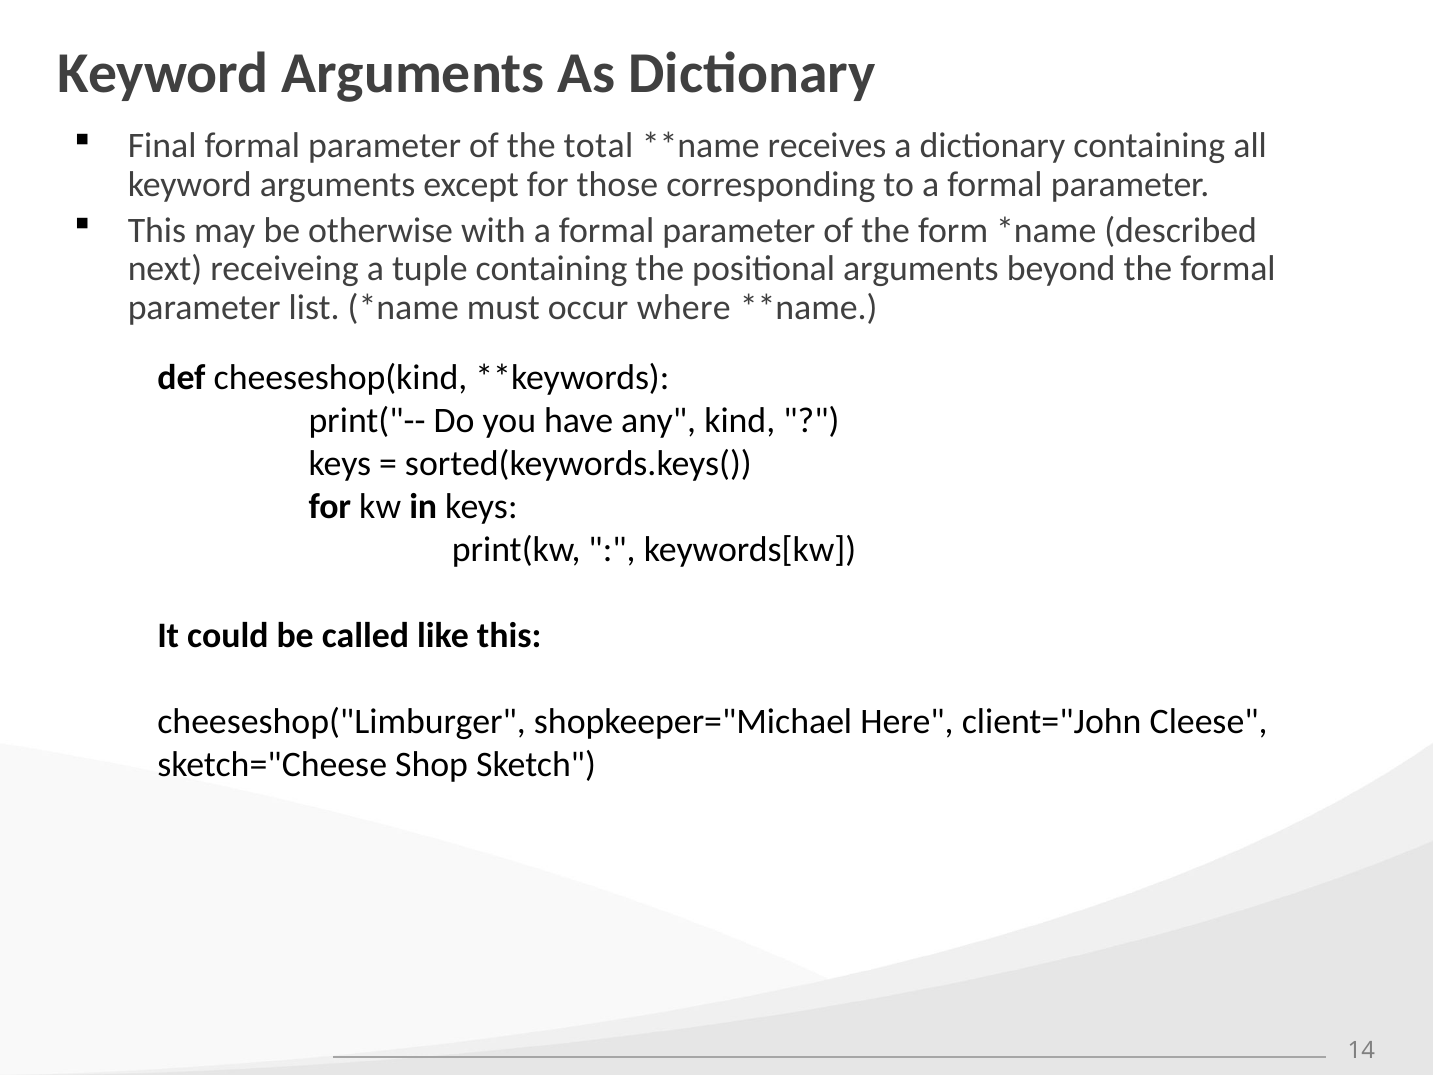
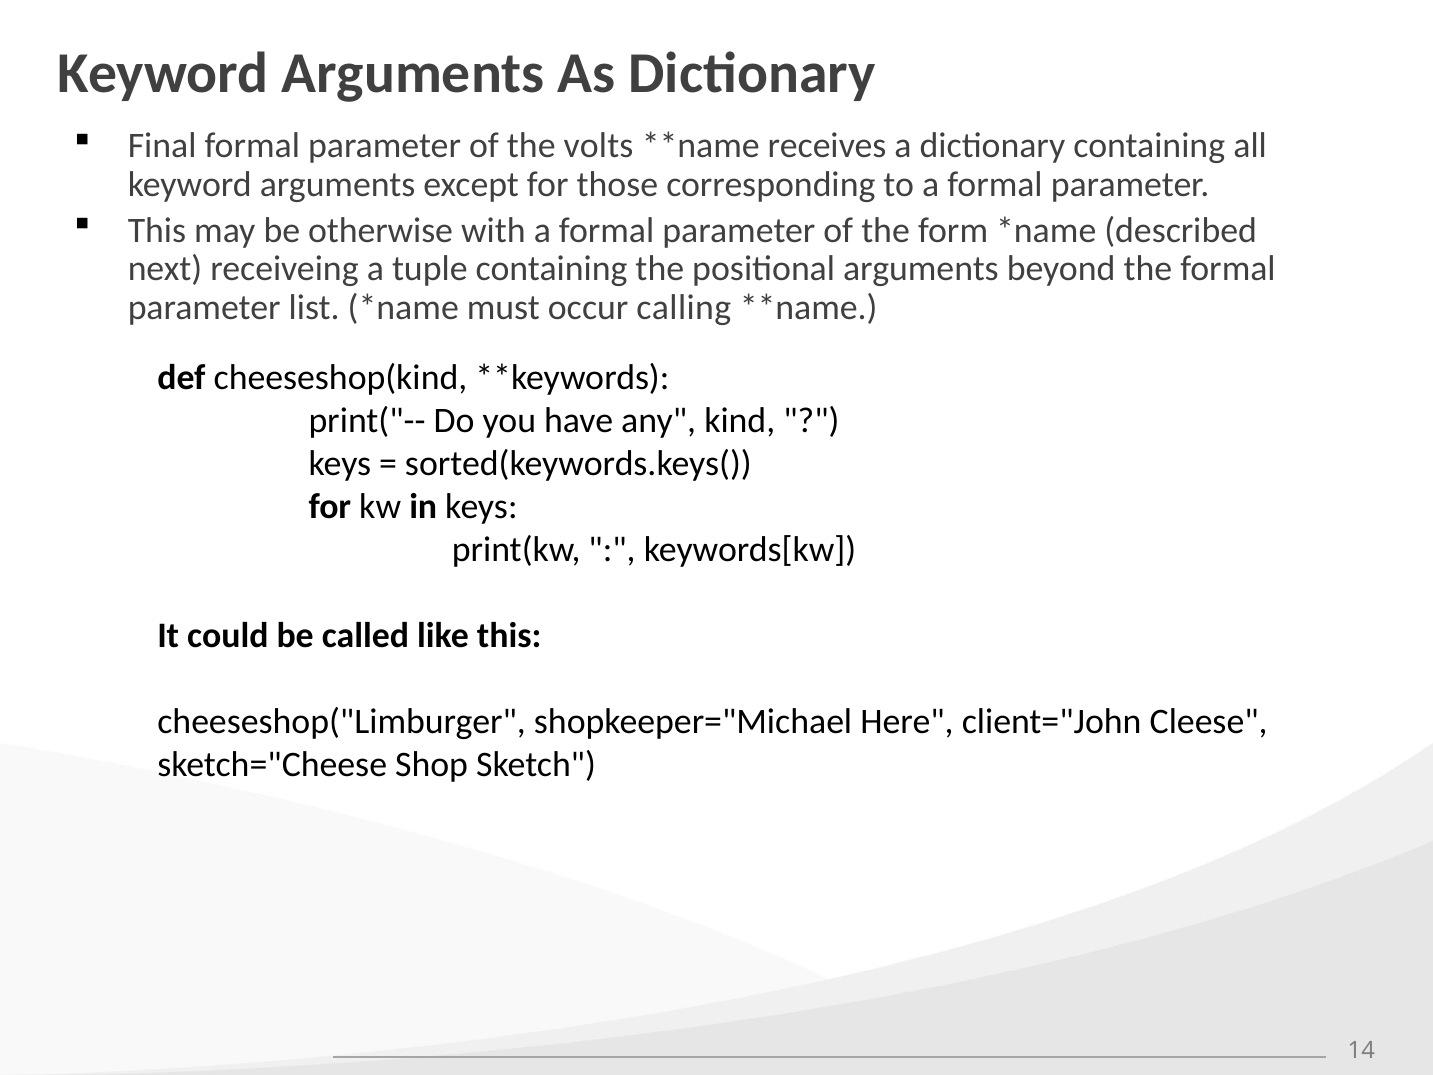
total: total -> volts
where: where -> calling
